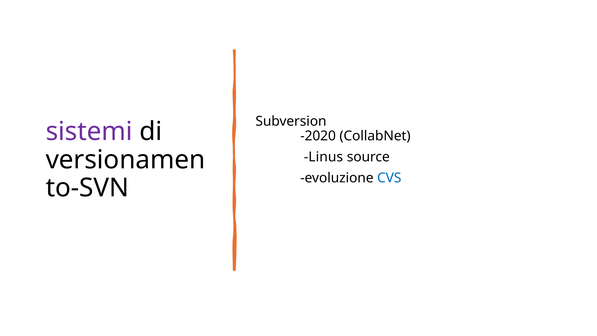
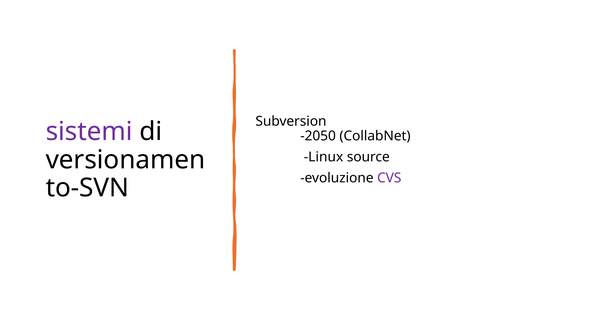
-2020: -2020 -> -2050
Linus: Linus -> Linux
CVS colour: blue -> purple
